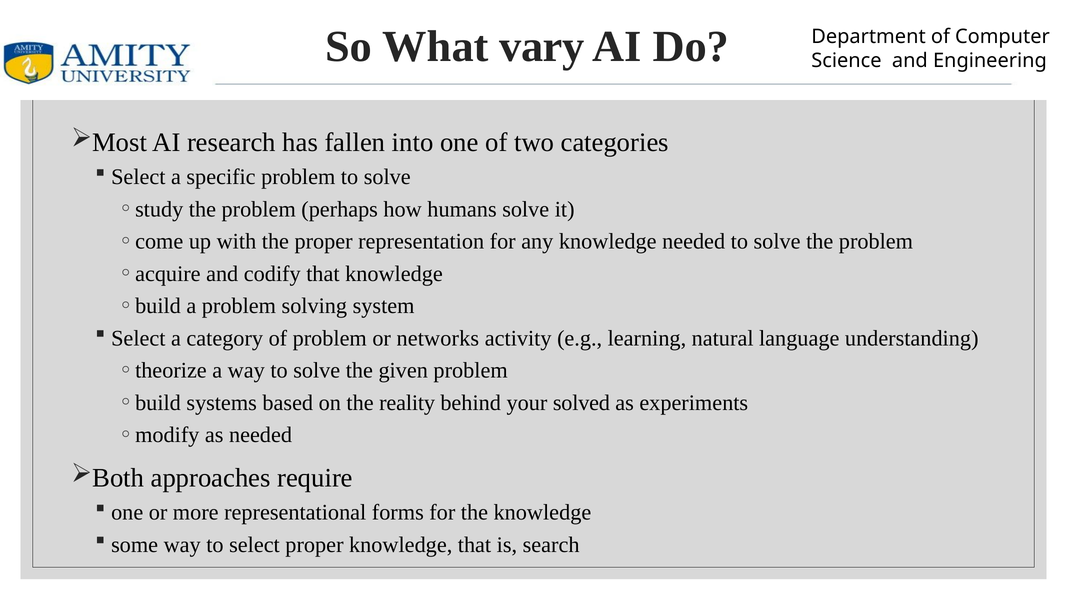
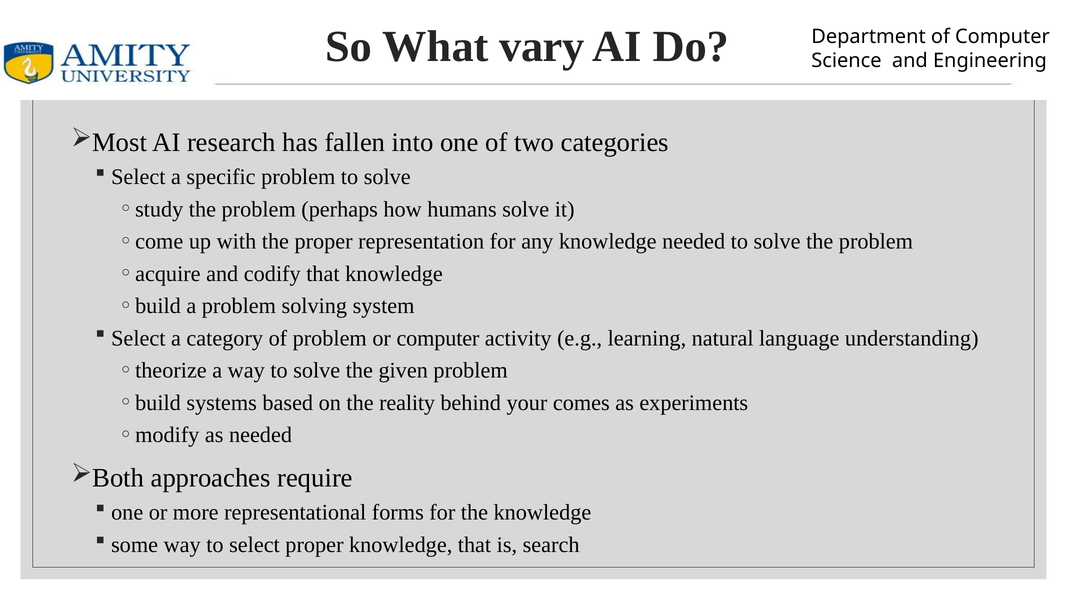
or networks: networks -> computer
solved: solved -> comes
